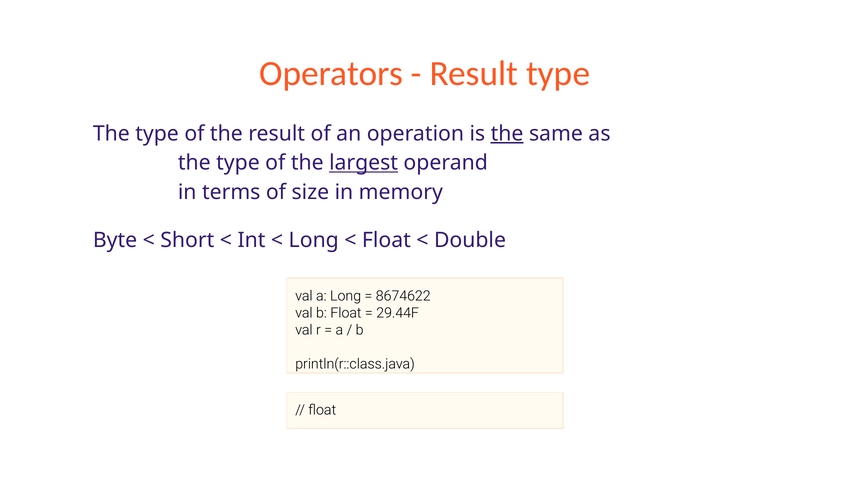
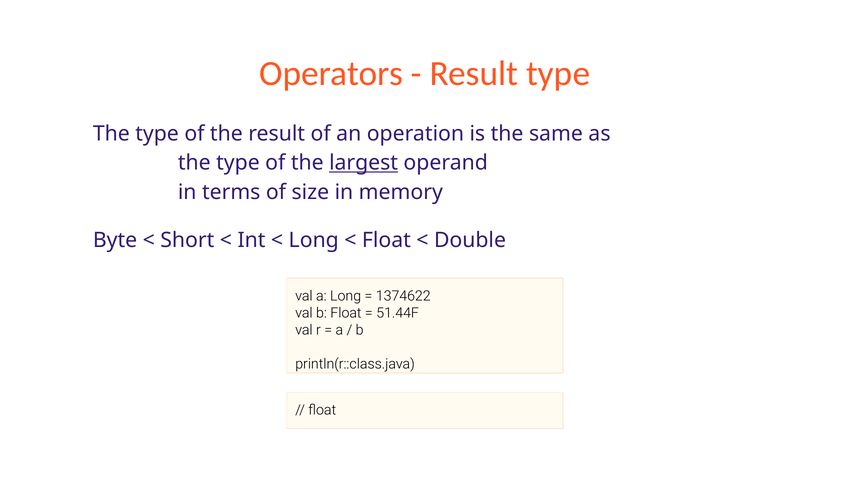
the at (507, 134) underline: present -> none
8674622: 8674622 -> 1374622
29.44F: 29.44F -> 51.44F
